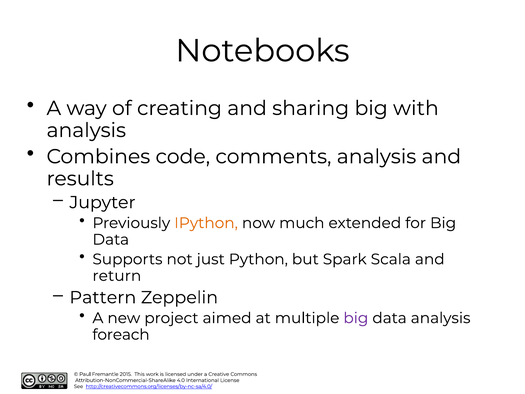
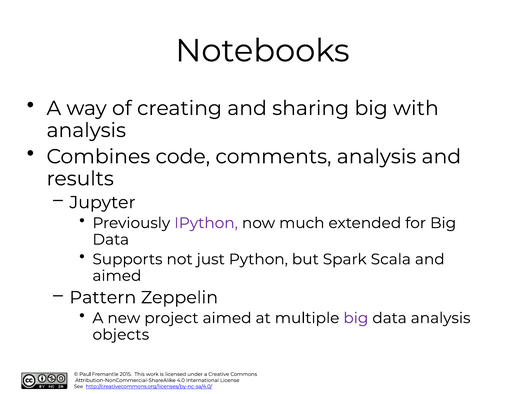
IPython colour: orange -> purple
return at (117, 276): return -> aimed
foreach: foreach -> objects
